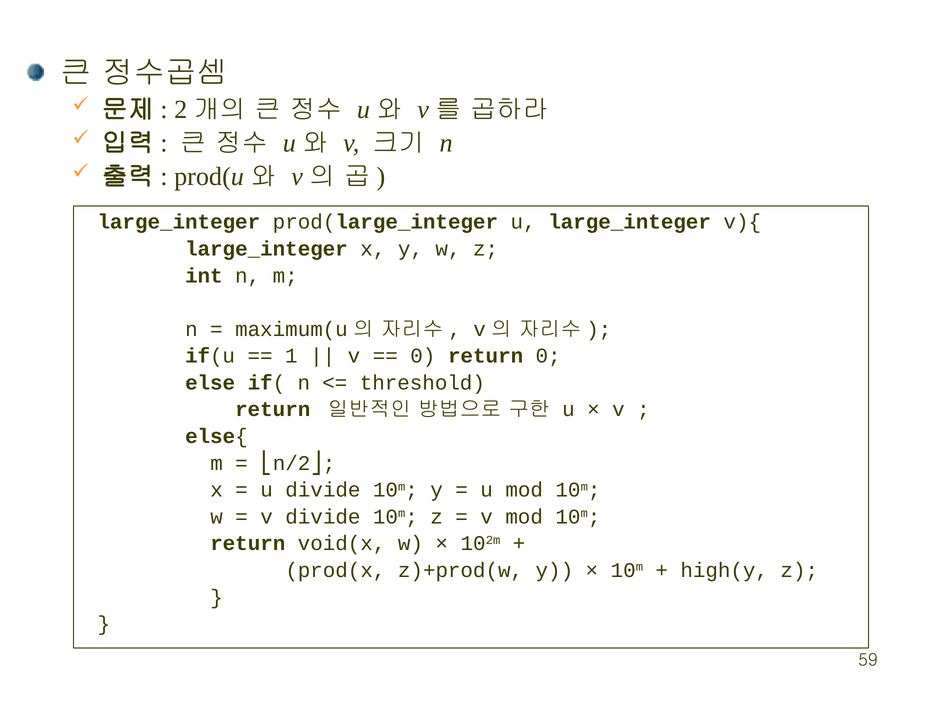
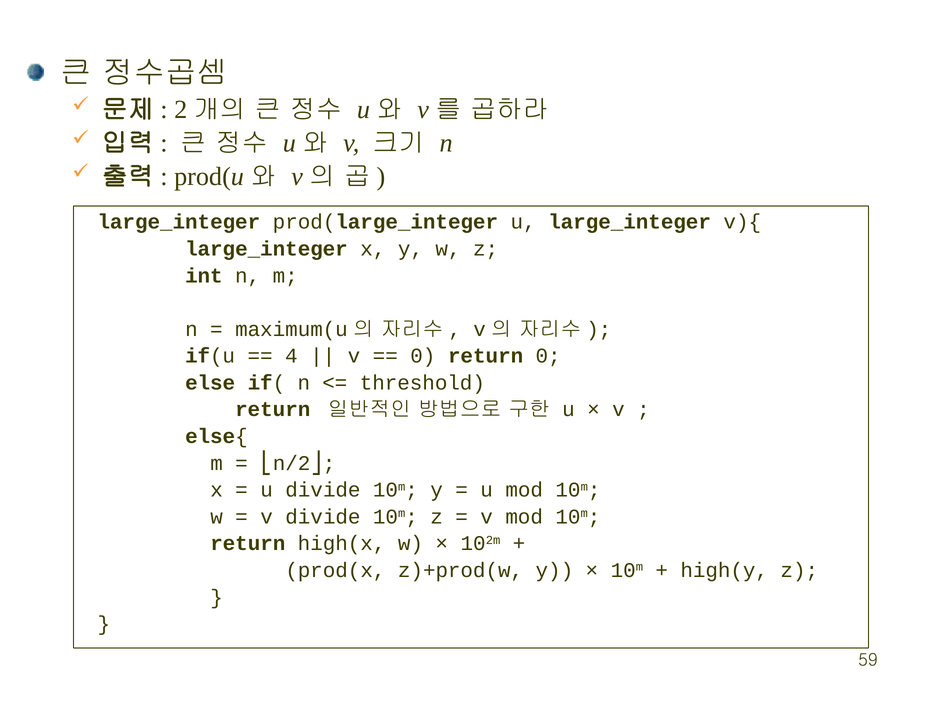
1: 1 -> 4
void(x: void(x -> high(x
